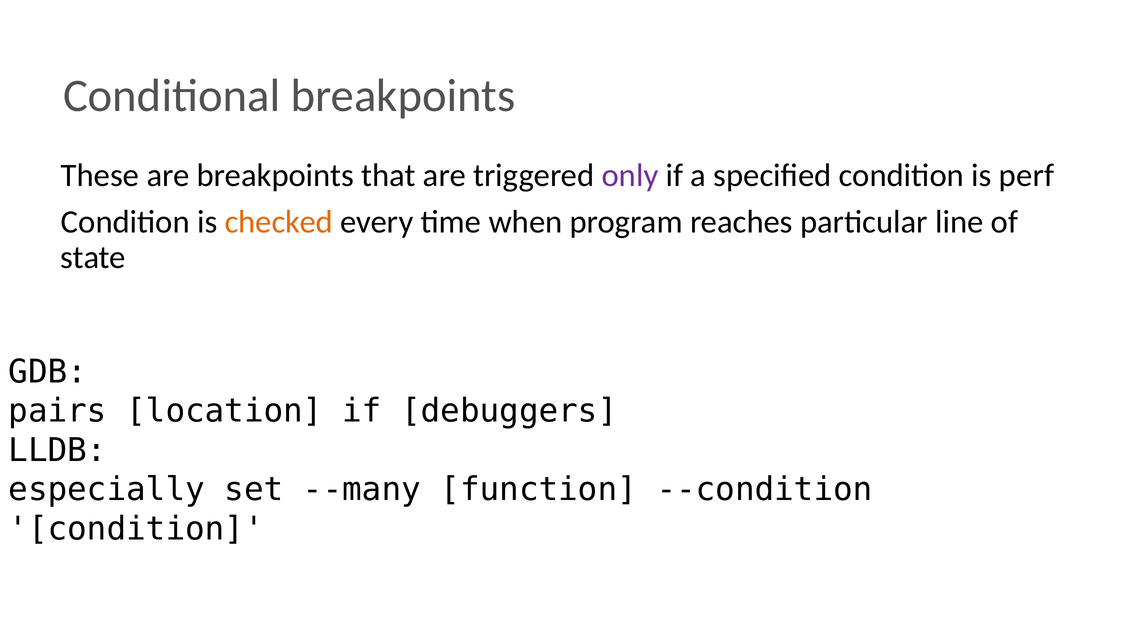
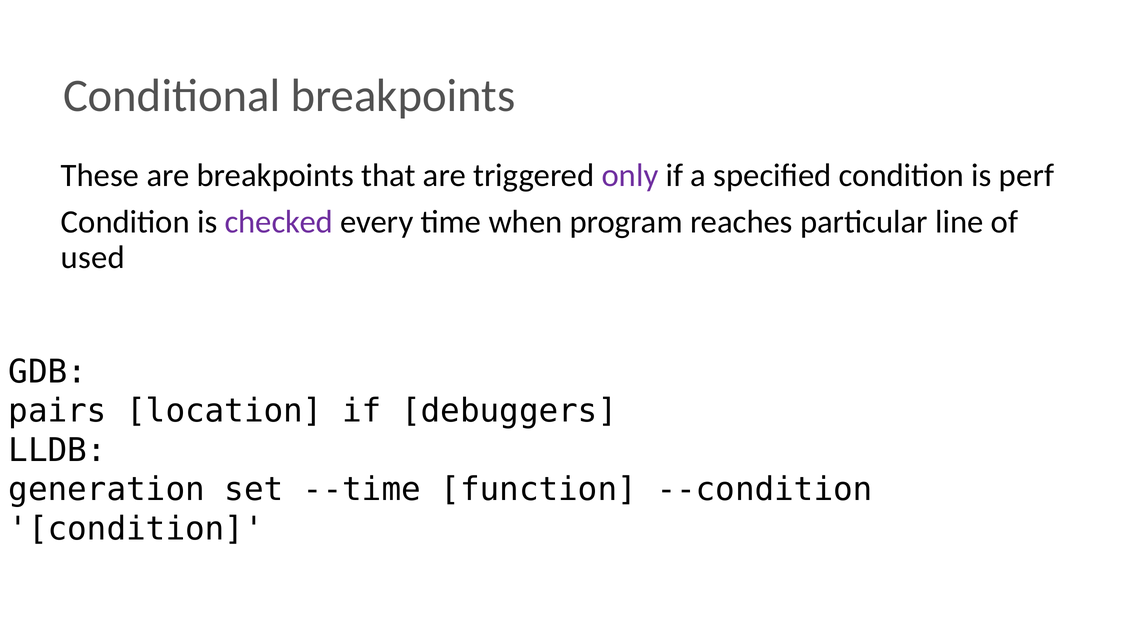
checked colour: orange -> purple
state: state -> used
especially: especially -> generation
--many: --many -> --time
